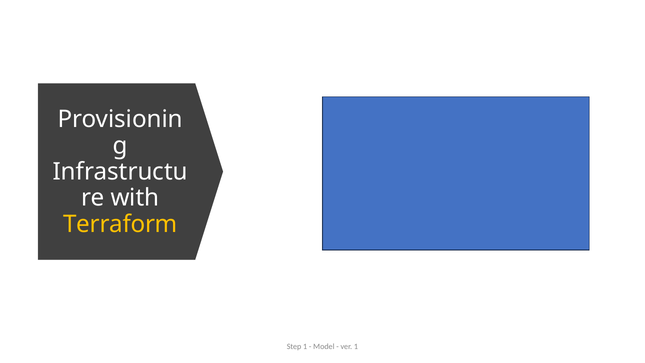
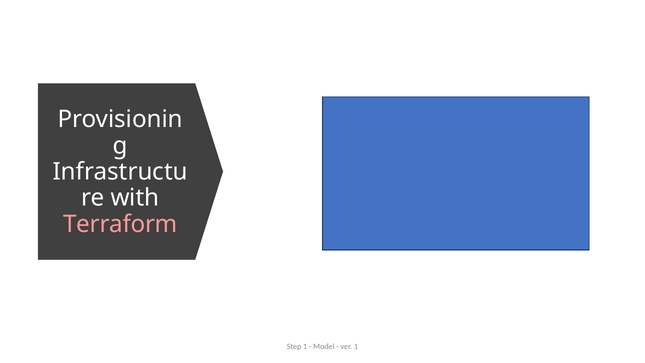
Terraform colour: yellow -> pink
